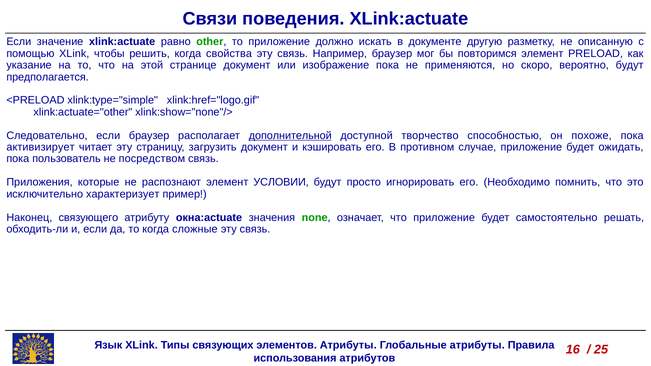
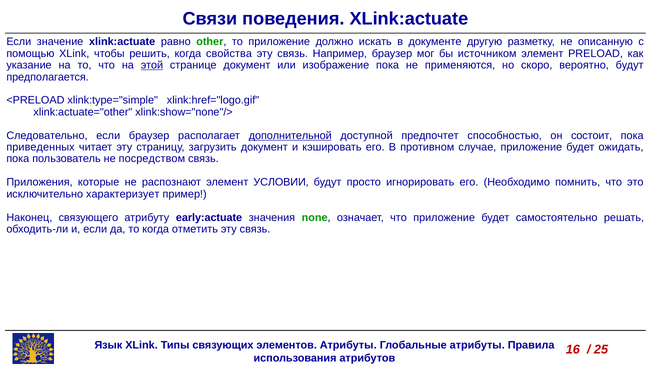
повторимся: повторимся -> источником
этой underline: none -> present
творчество: творчество -> предпочтет
похоже: похоже -> состоит
активизирует: активизирует -> приведенных
окна:actuate: окна:actuate -> early:actuate
сложные: сложные -> отметить
